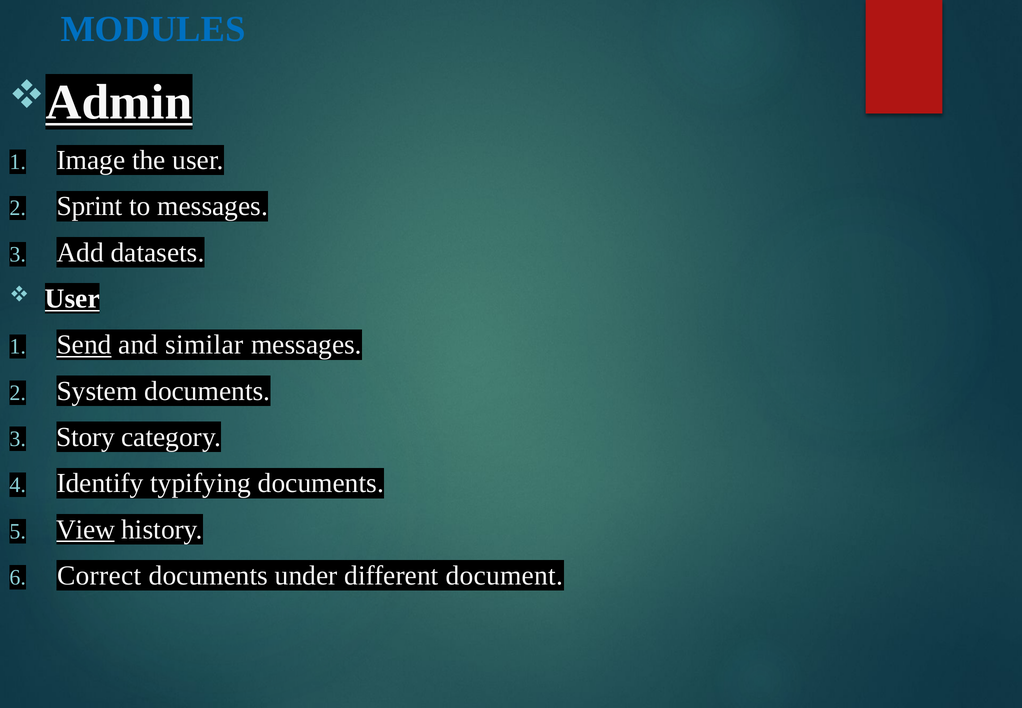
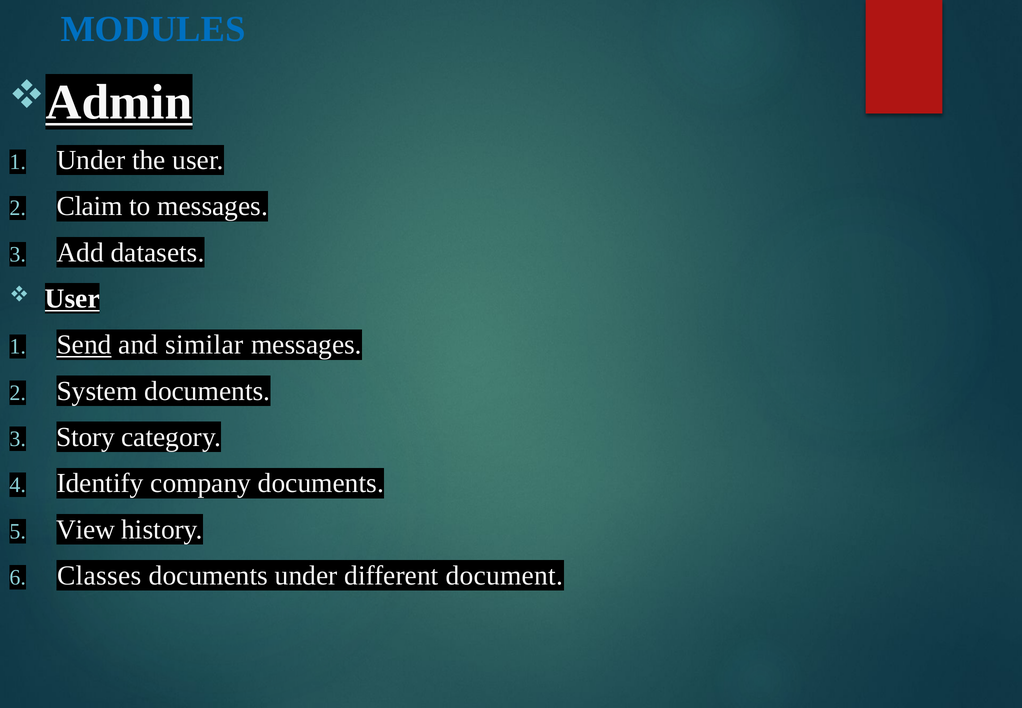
Image at (91, 160): Image -> Under
Sprint: Sprint -> Claim
typifying: typifying -> company
View underline: present -> none
Correct: Correct -> Classes
